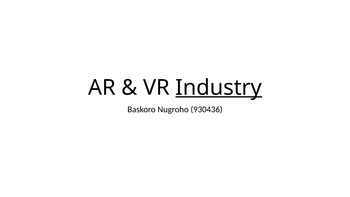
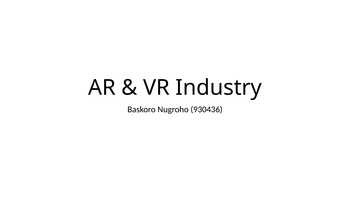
Industry underline: present -> none
